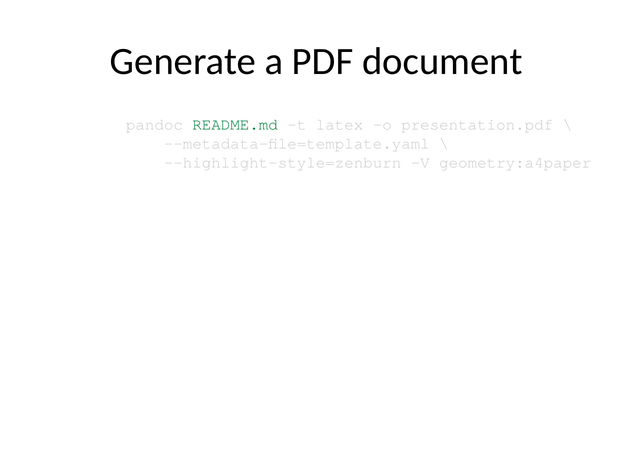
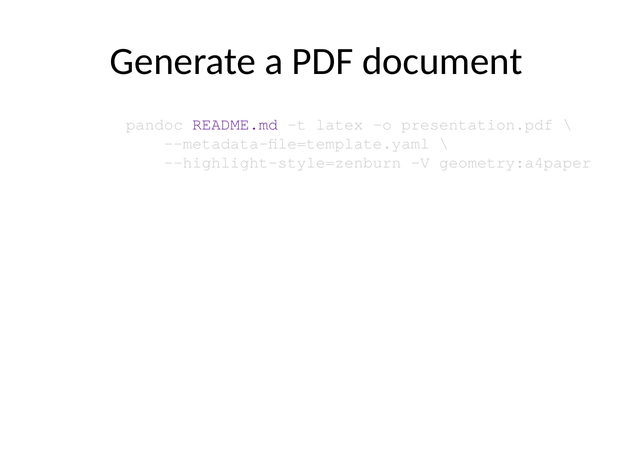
README.md colour: green -> purple
